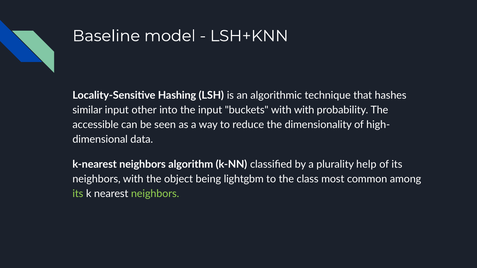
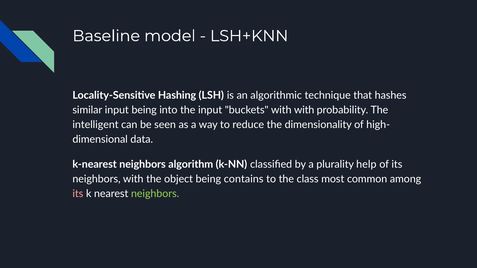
input other: other -> being
accessible: accessible -> intelligent
lightgbm: lightgbm -> contains
its at (78, 194) colour: light green -> pink
